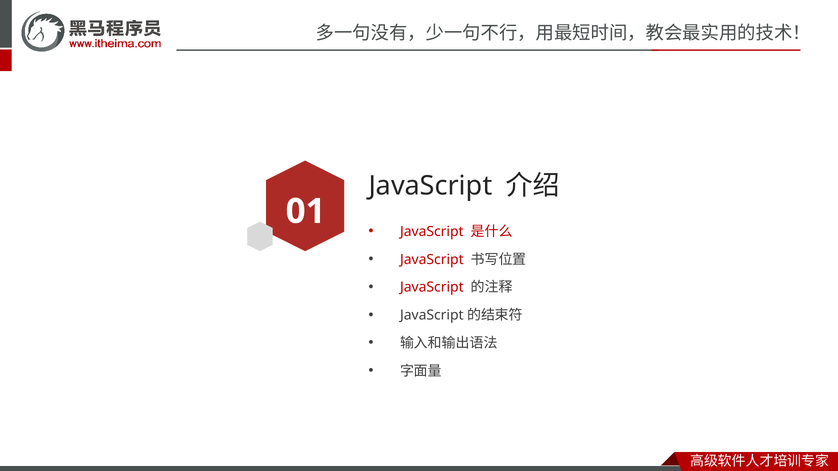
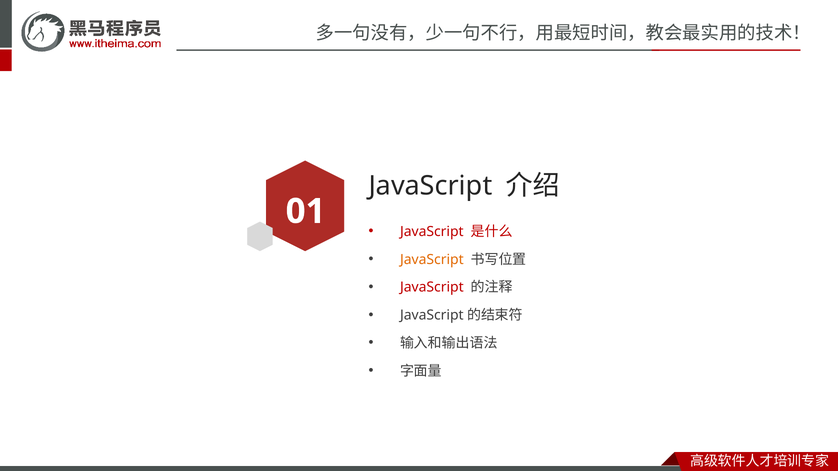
JavaScript at (432, 260) colour: red -> orange
